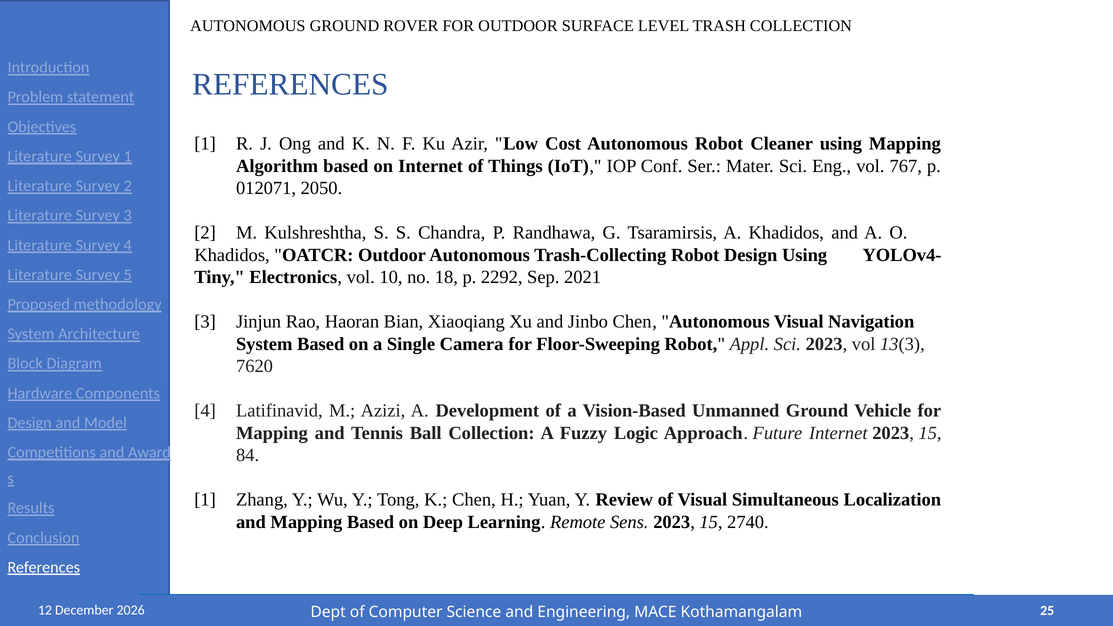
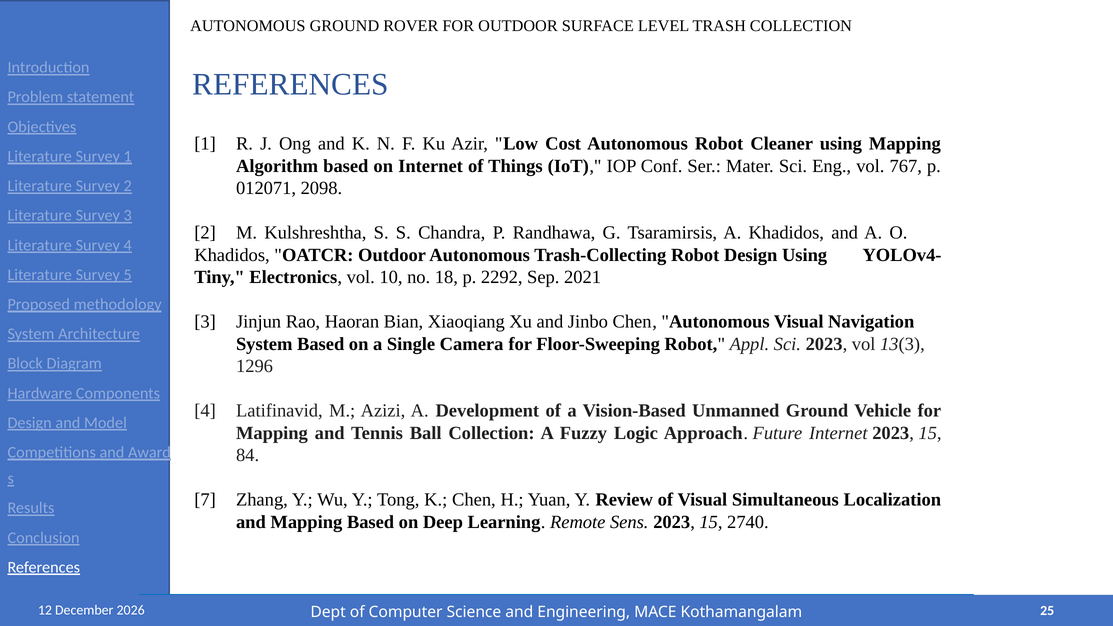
2050: 2050 -> 2098
7620: 7620 -> 1296
1 at (205, 500): 1 -> 7
